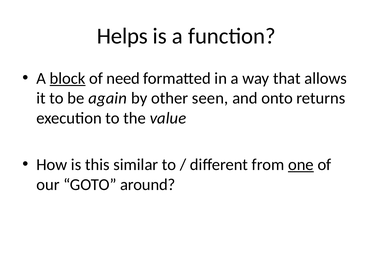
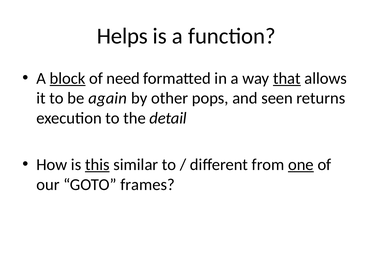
that underline: none -> present
seen: seen -> pops
onto: onto -> seen
value: value -> detail
this underline: none -> present
around: around -> frames
